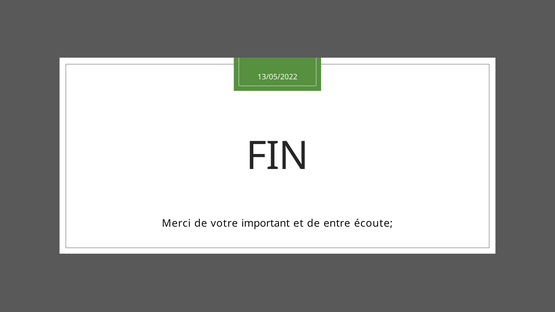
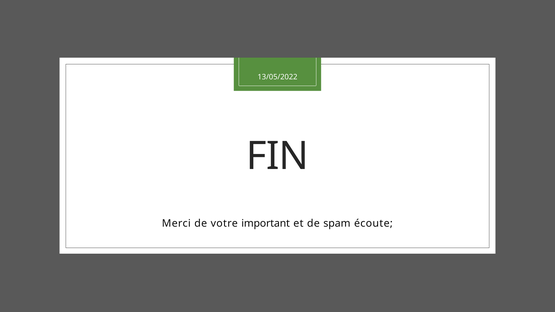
entre: entre -> spam
